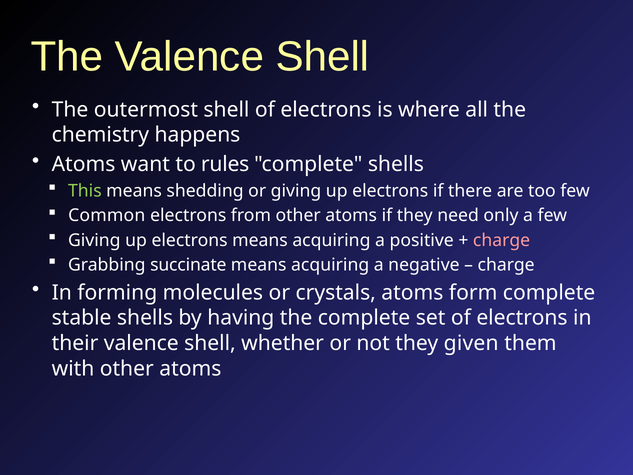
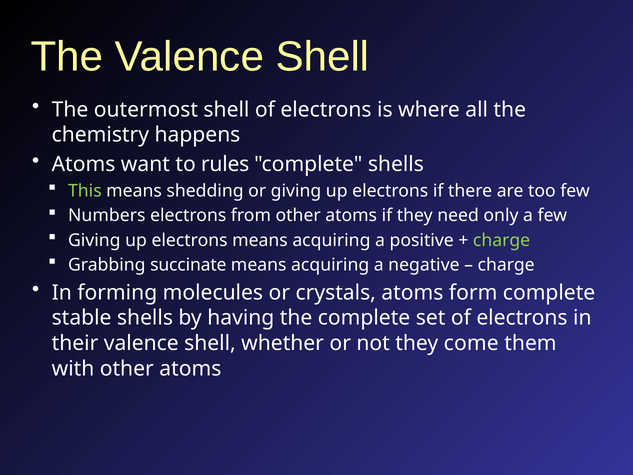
Common: Common -> Numbers
charge at (502, 240) colour: pink -> light green
given: given -> come
